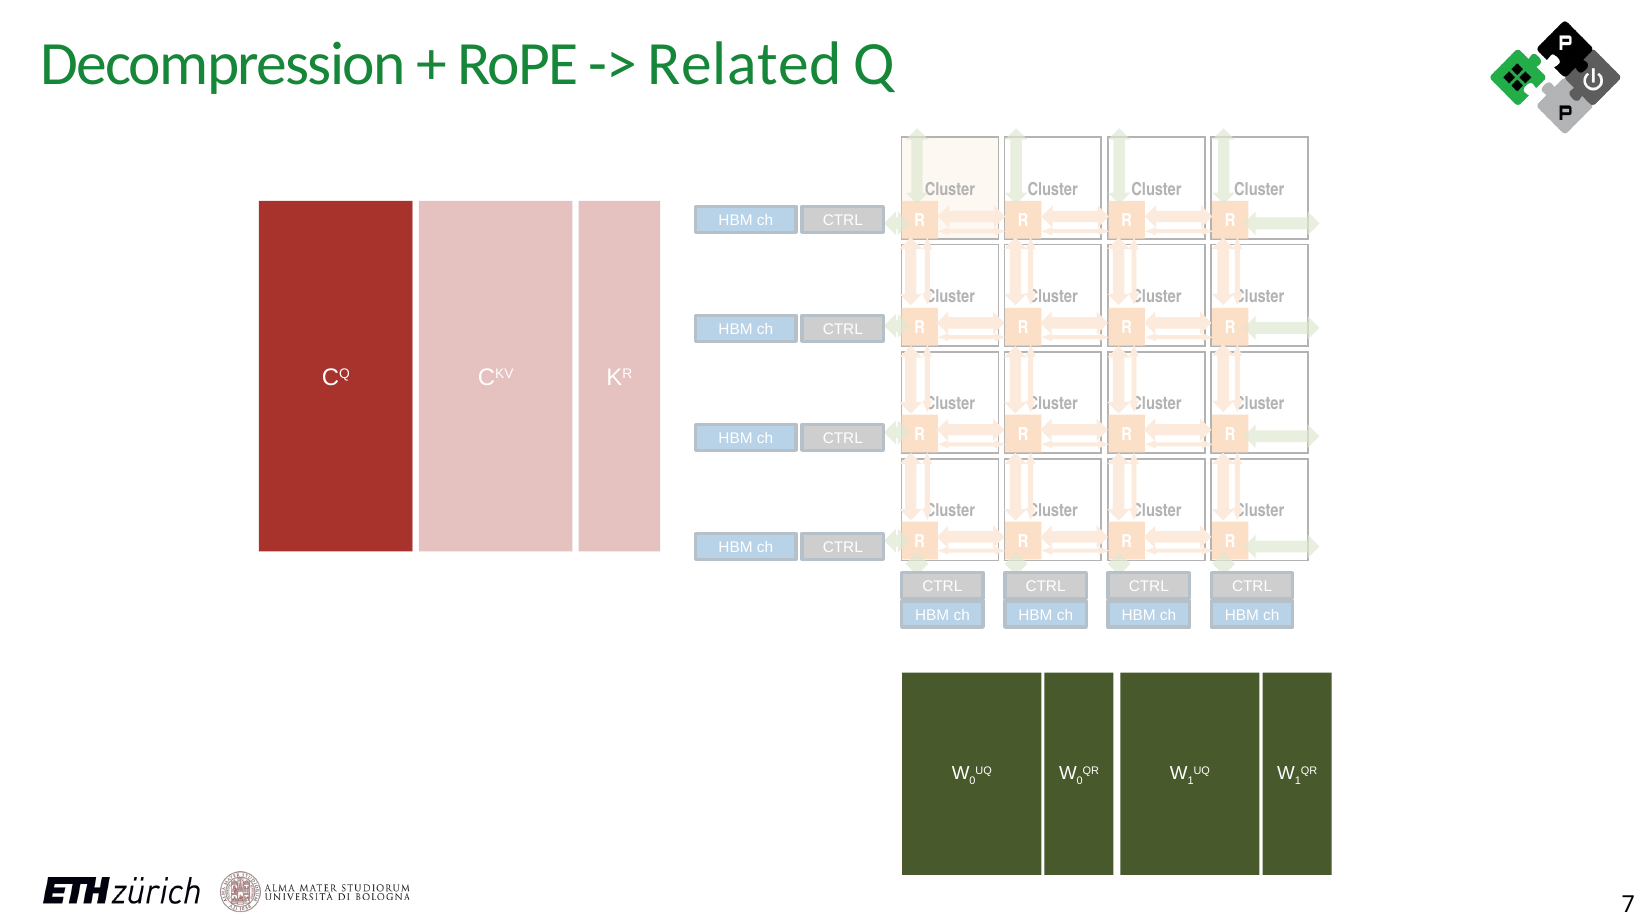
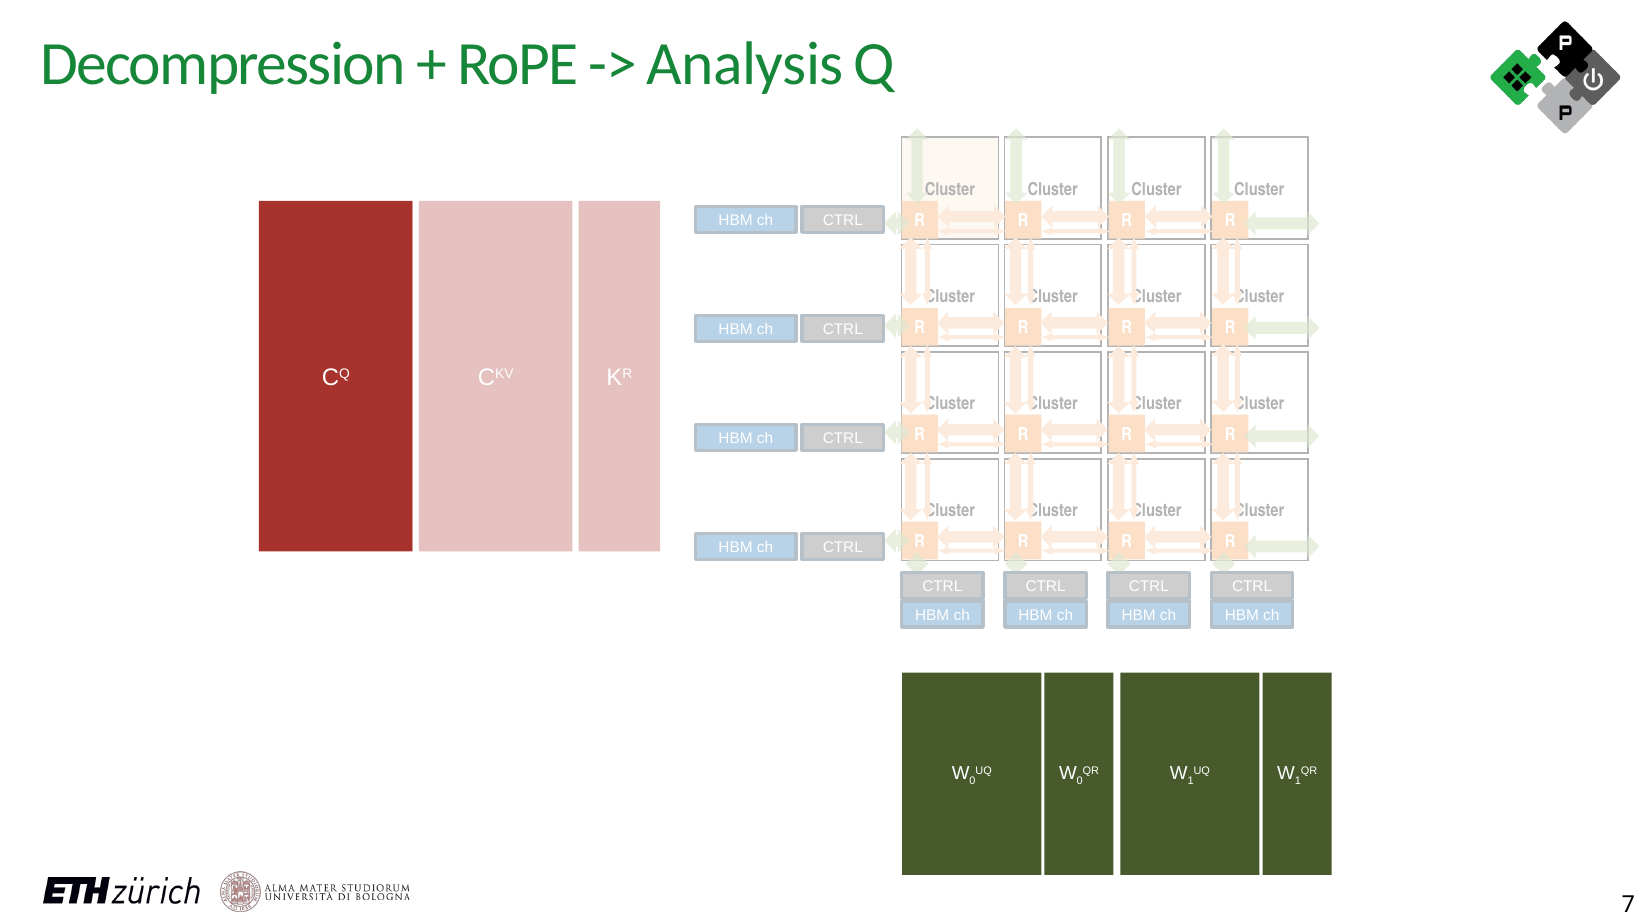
Related: Related -> Analysis
